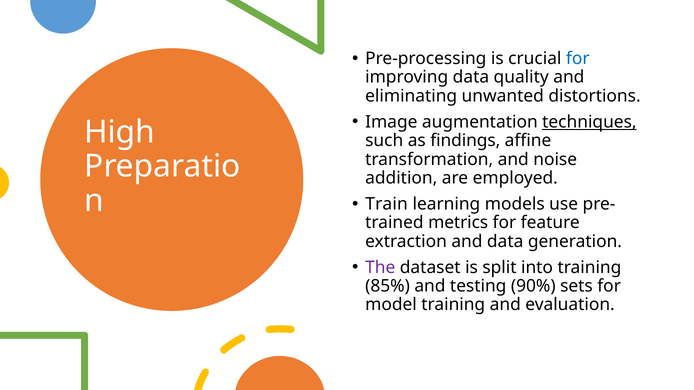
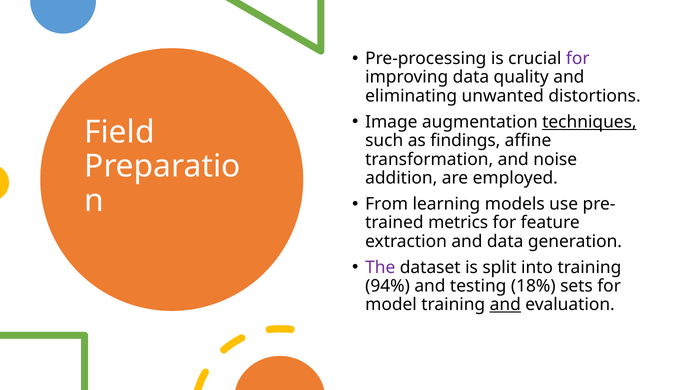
for at (578, 59) colour: blue -> purple
High: High -> Field
Train: Train -> From
85%: 85% -> 94%
90%: 90% -> 18%
and at (505, 305) underline: none -> present
